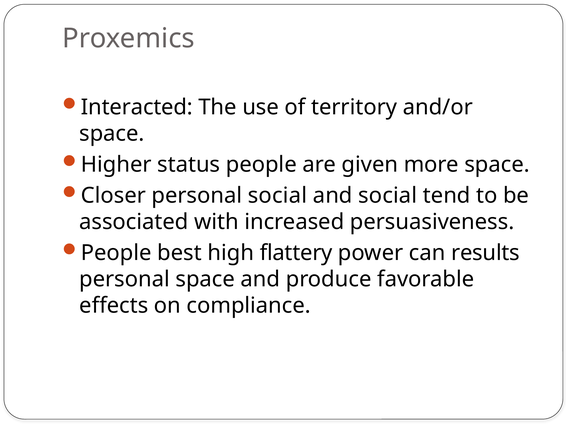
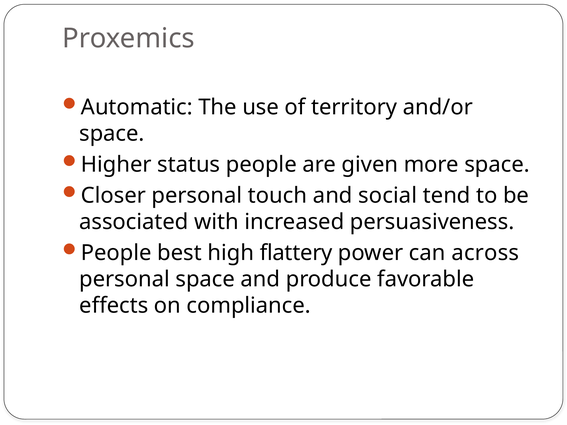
Interacted: Interacted -> Automatic
personal social: social -> touch
results: results -> across
